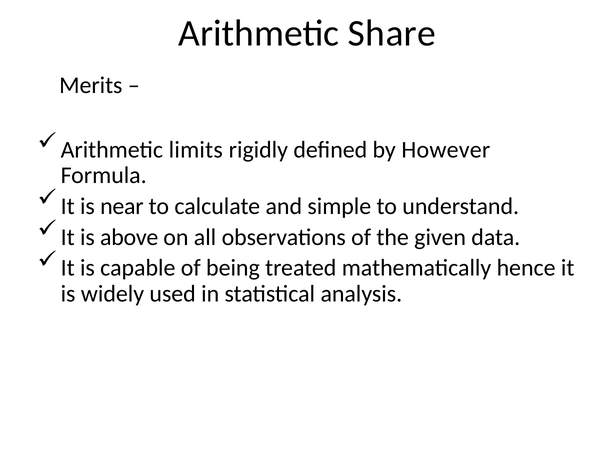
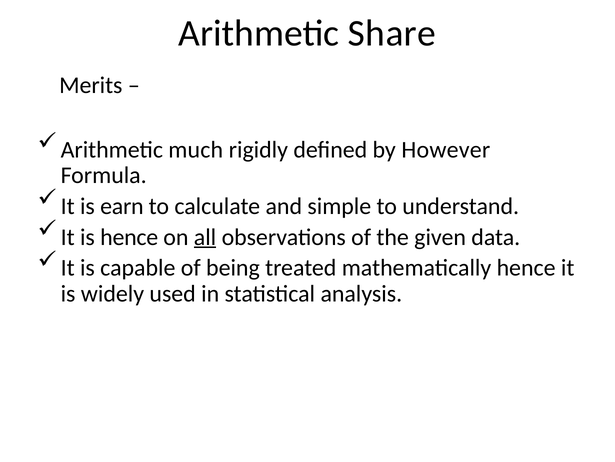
limits: limits -> much
near: near -> earn
is above: above -> hence
all underline: none -> present
